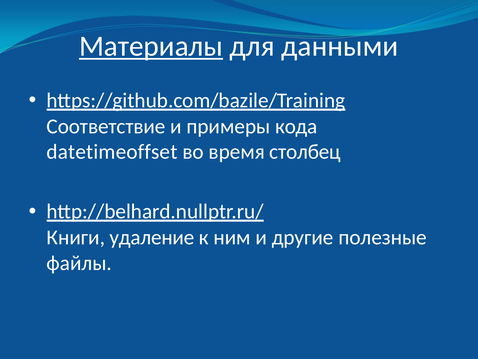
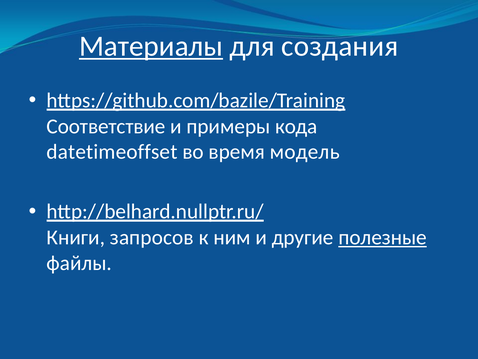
данными: данными -> создания
столбец: столбец -> модель
удаление: удаление -> запросов
полезные underline: none -> present
